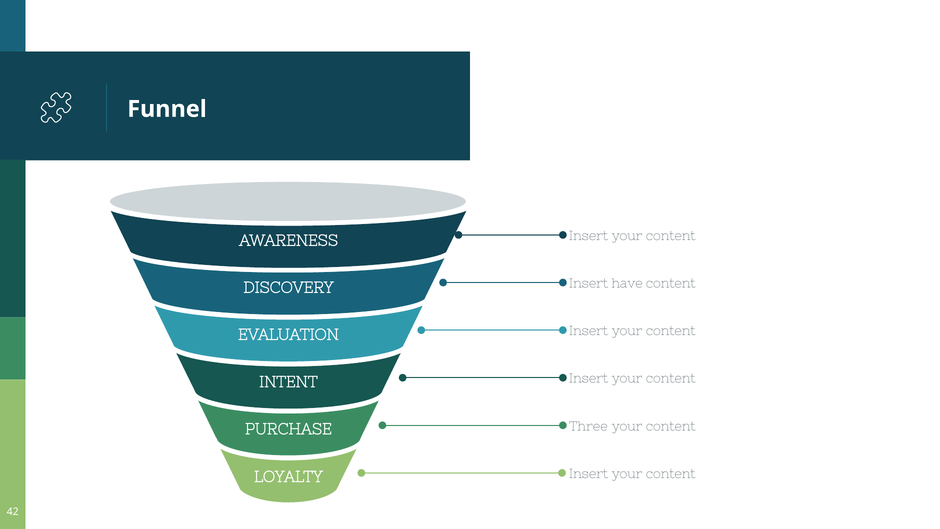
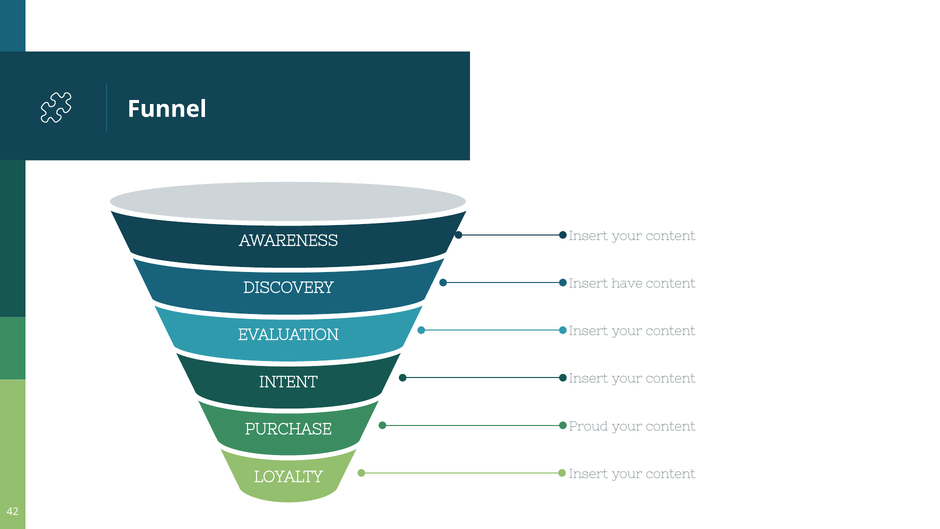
Three: Three -> Proud
